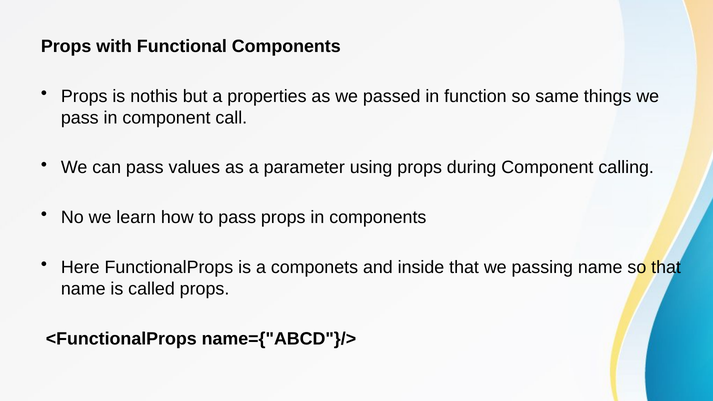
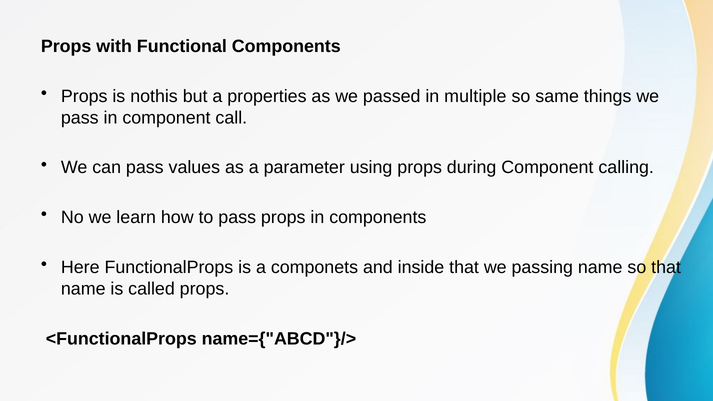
function: function -> multiple
